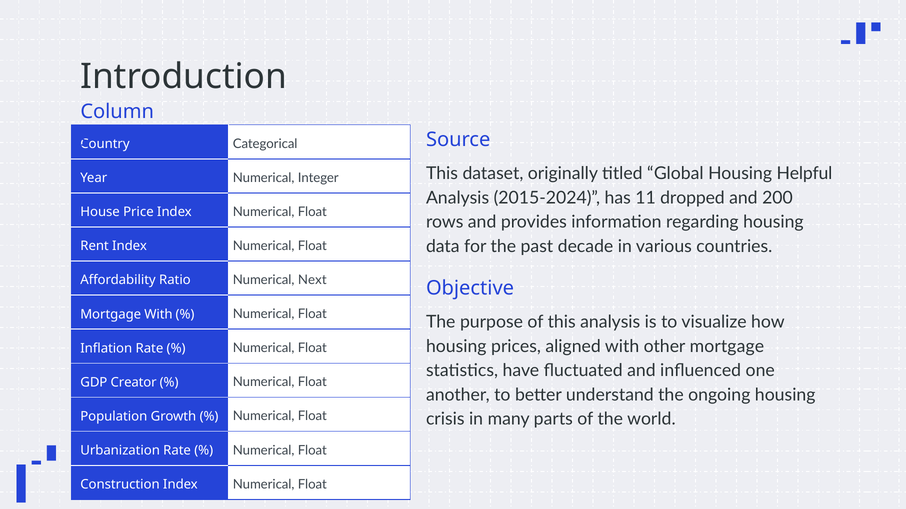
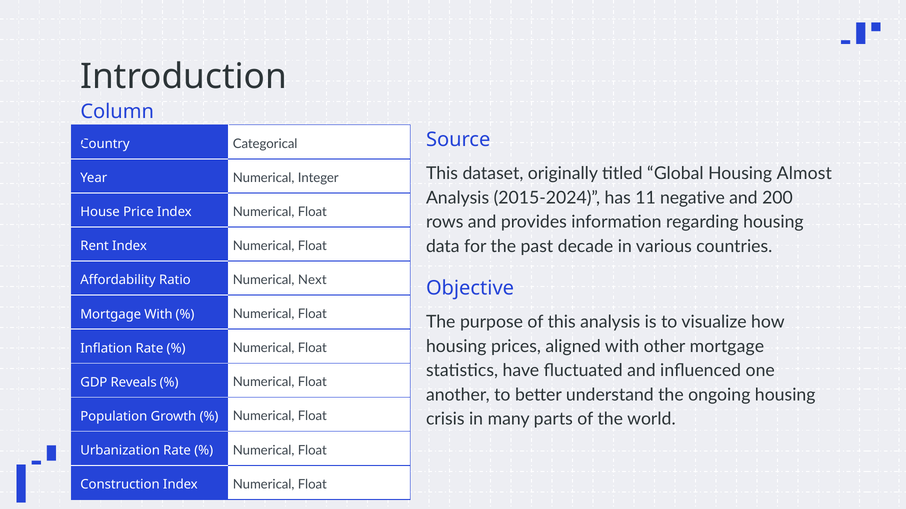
Helpful: Helpful -> Almost
dropped: dropped -> negative
Creator: Creator -> Reveals
